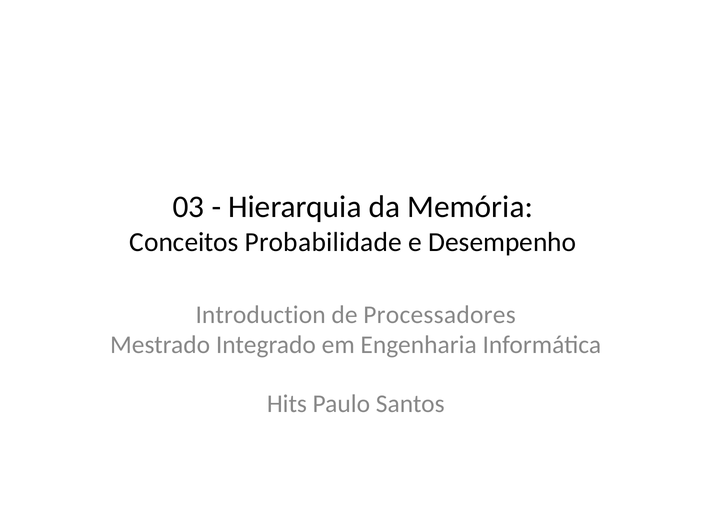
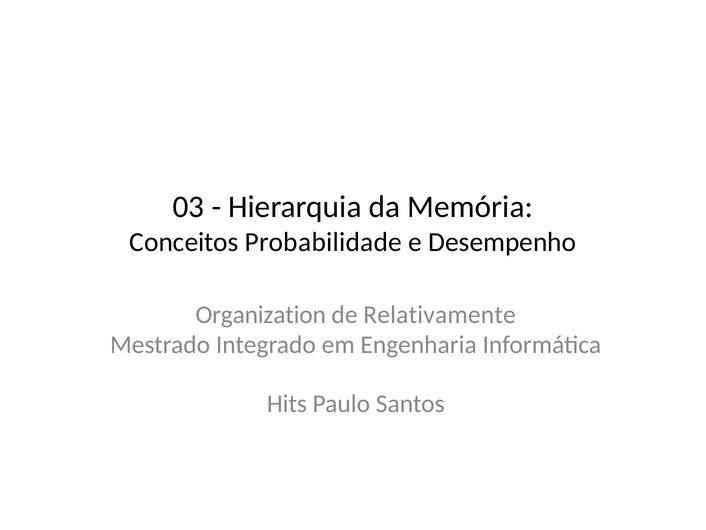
Introduction: Introduction -> Organization
Processadores: Processadores -> Relativamente
